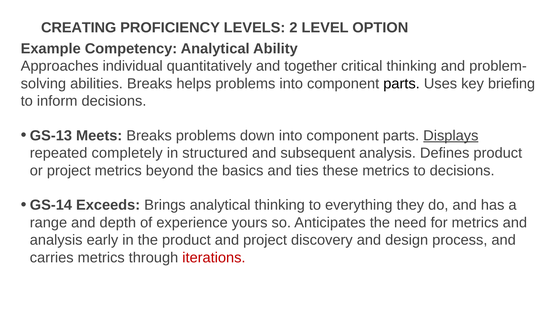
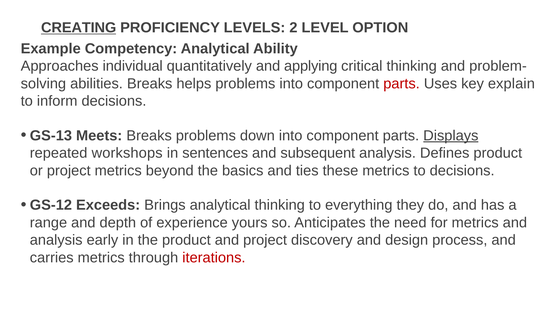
CREATING underline: none -> present
together: together -> applying
parts at (402, 84) colour: black -> red
briefing: briefing -> explain
completely: completely -> workshops
structured: structured -> sentences
GS-14: GS-14 -> GS-12
